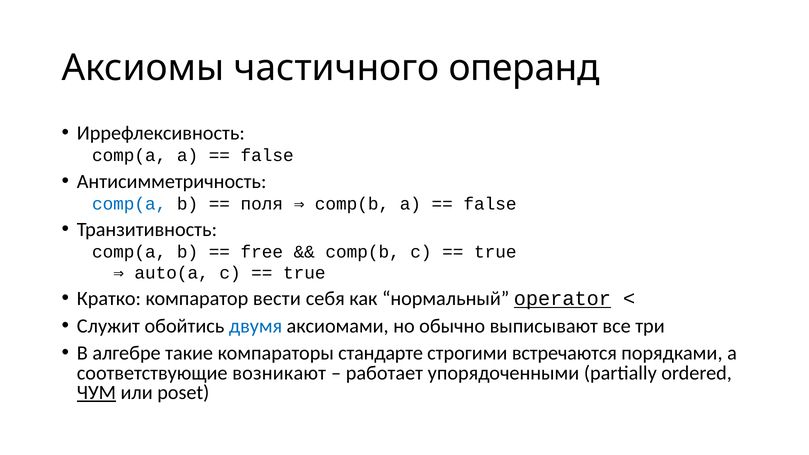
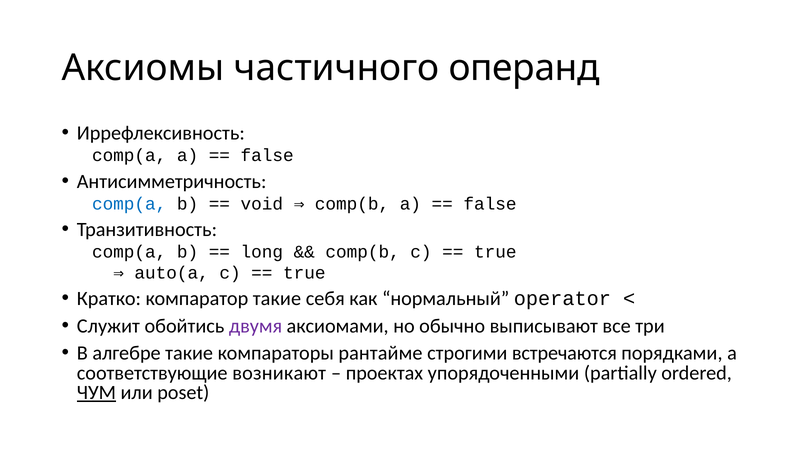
поля: поля -> void
free: free -> long
компаратор вести: вести -> такие
operator underline: present -> none
двумя colour: blue -> purple
стандарте: стандарте -> рантайме
работает: работает -> проектах
